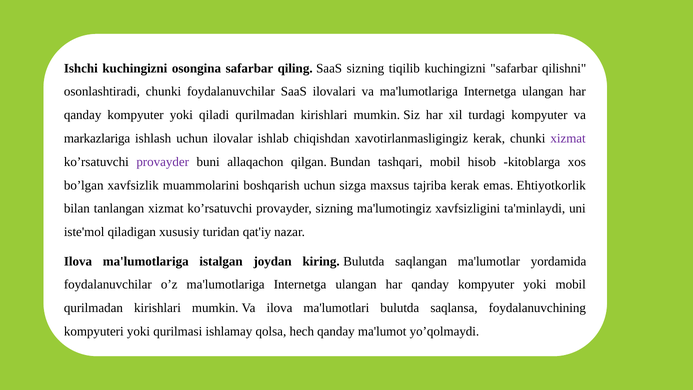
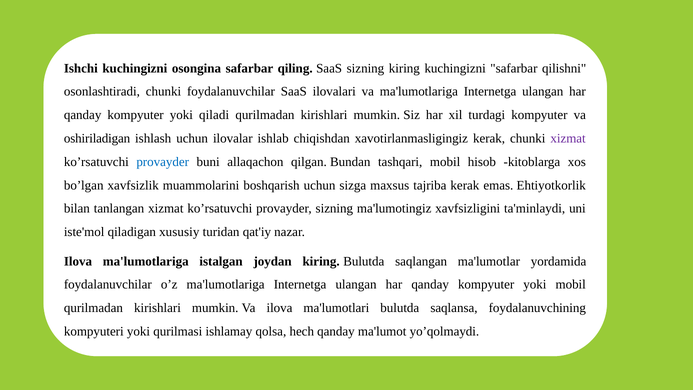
sizning tiqilib: tiqilib -> kiring
markazlariga: markazlariga -> oshiriladigan
provayder at (163, 162) colour: purple -> blue
